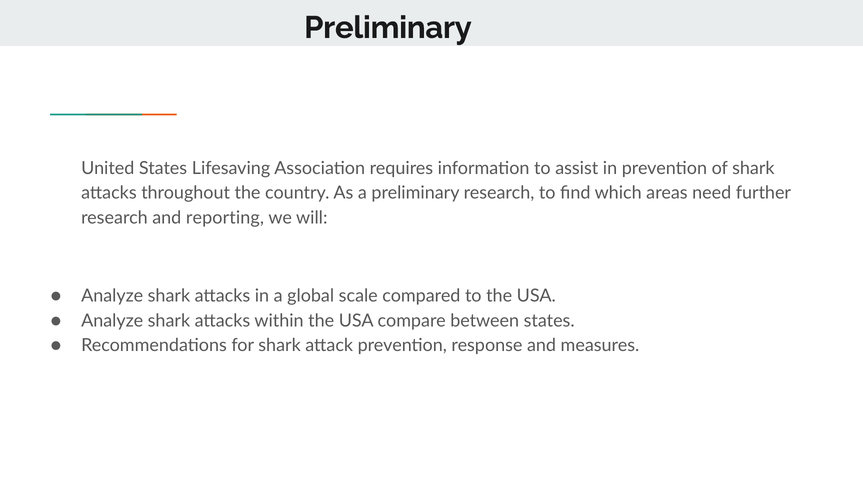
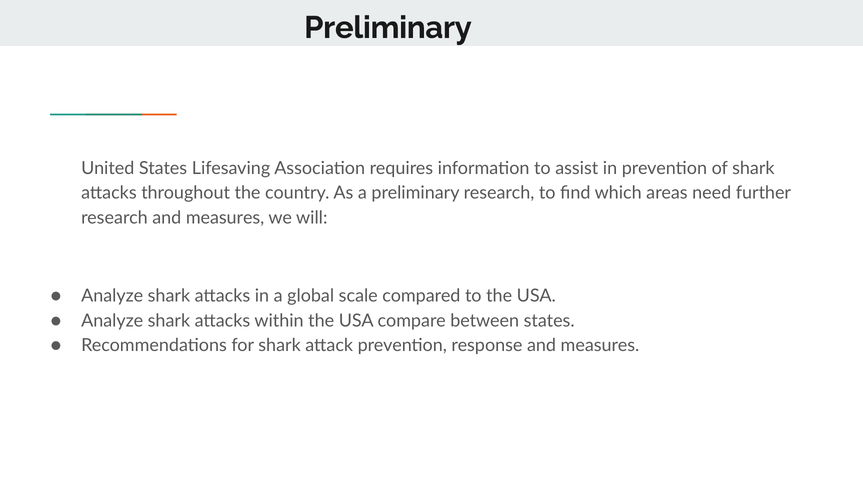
research and reporting: reporting -> measures
